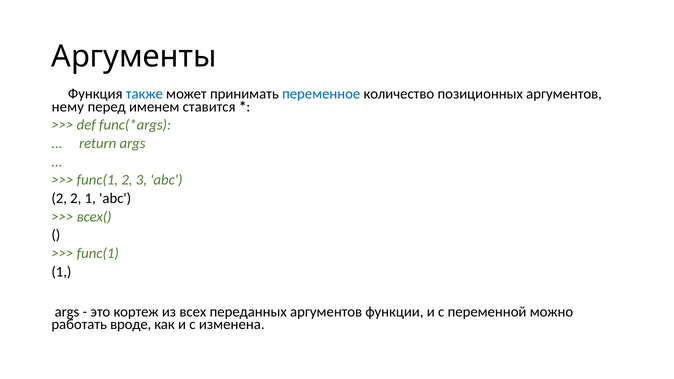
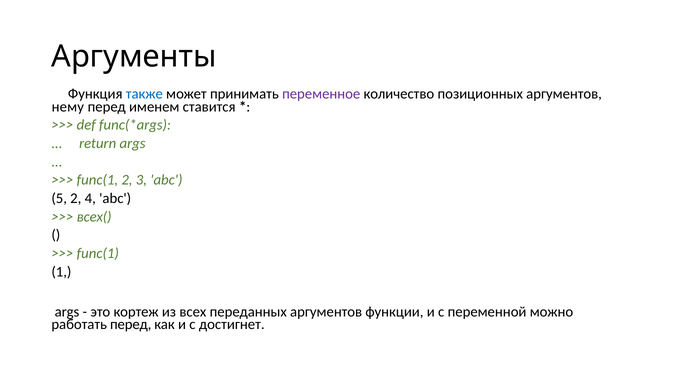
переменное colour: blue -> purple
2 at (59, 199): 2 -> 5
2 1: 1 -> 4
работать вроде: вроде -> перед
изменена: изменена -> достигнет
